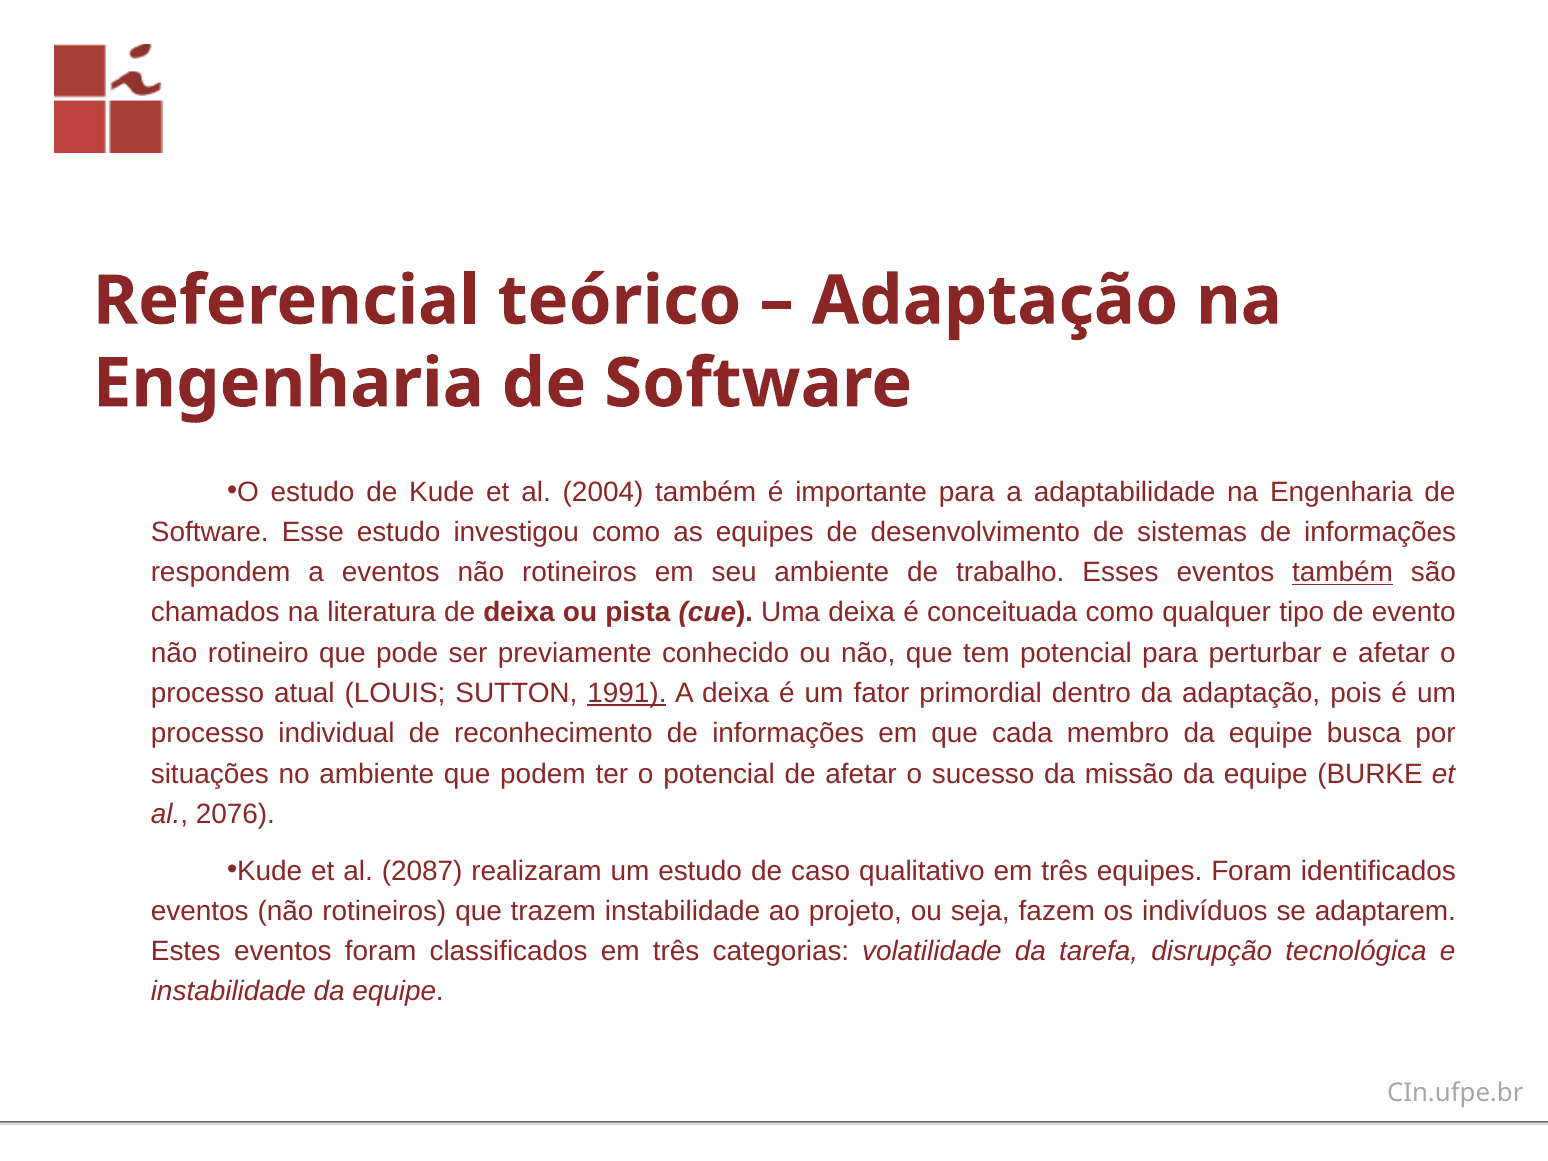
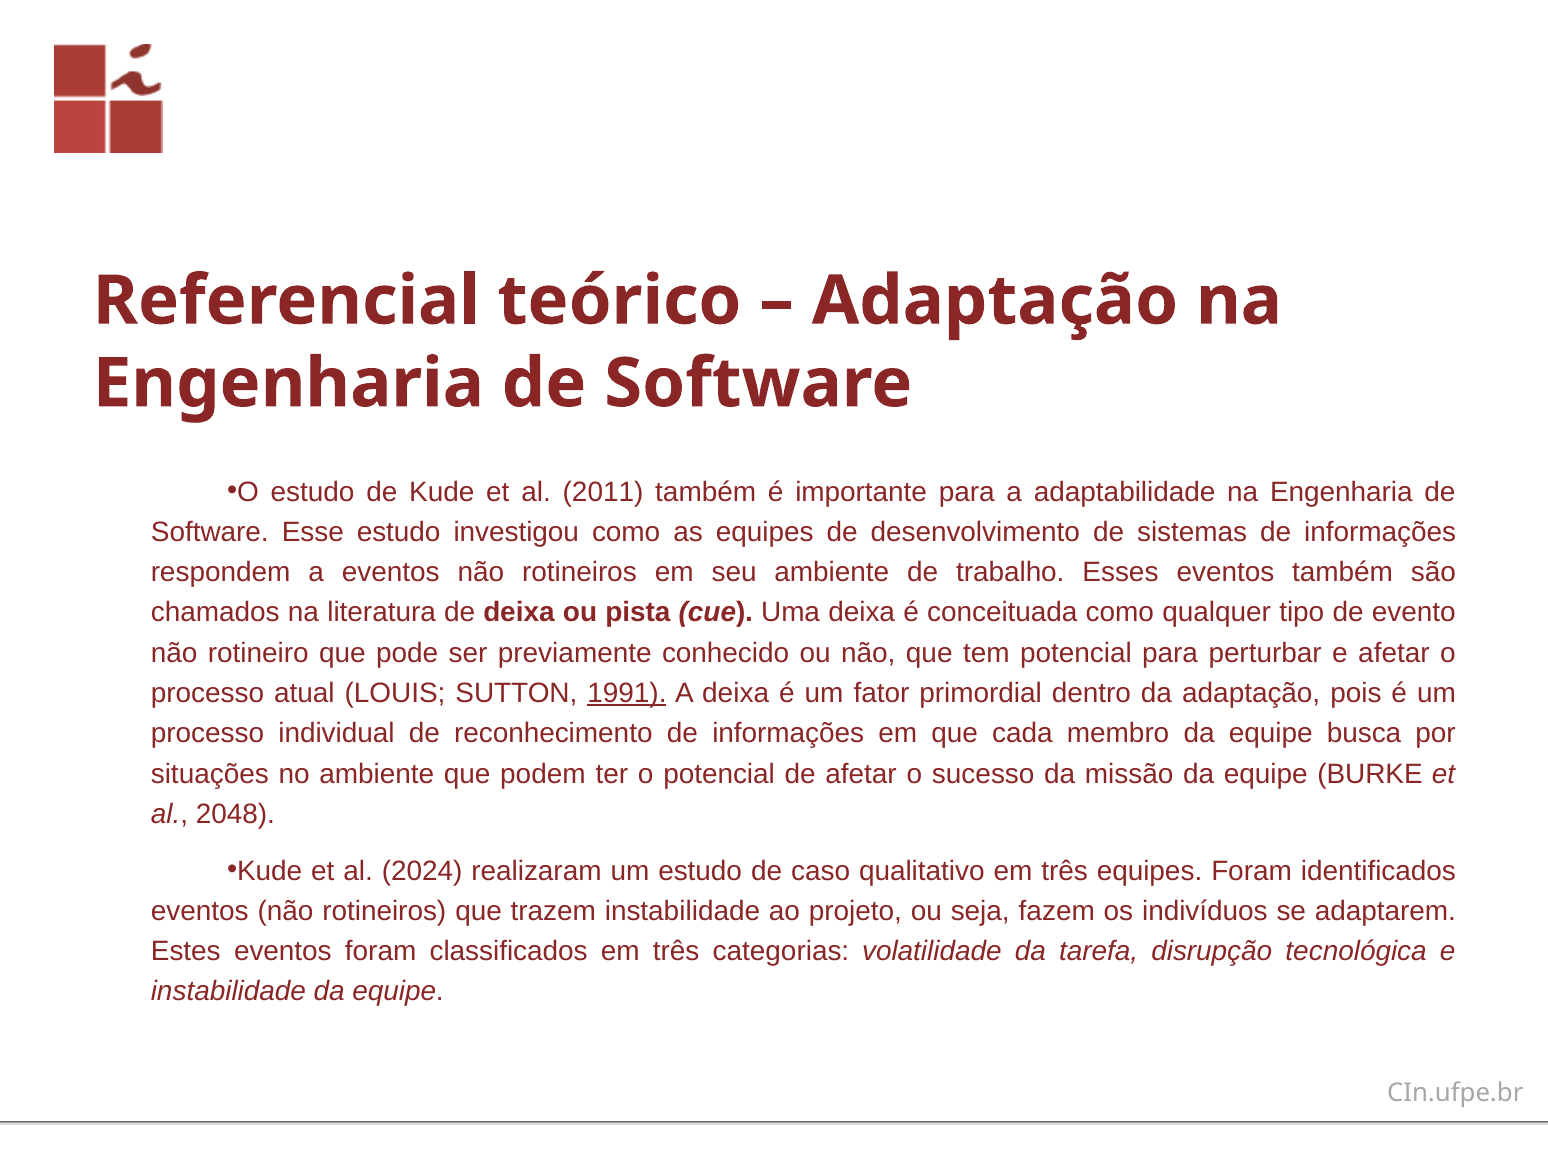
2004: 2004 -> 2011
também at (1343, 572) underline: present -> none
2076: 2076 -> 2048
2087: 2087 -> 2024
